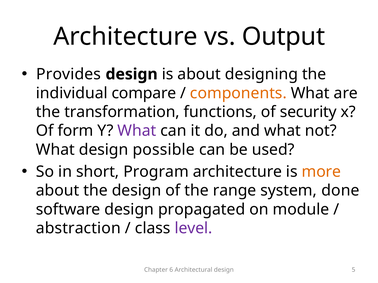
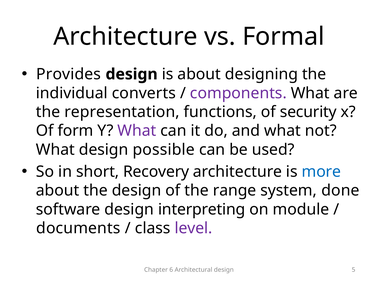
Output: Output -> Formal
compare: compare -> converts
components colour: orange -> purple
transformation: transformation -> representation
Program: Program -> Recovery
more colour: orange -> blue
propagated: propagated -> interpreting
abstraction: abstraction -> documents
